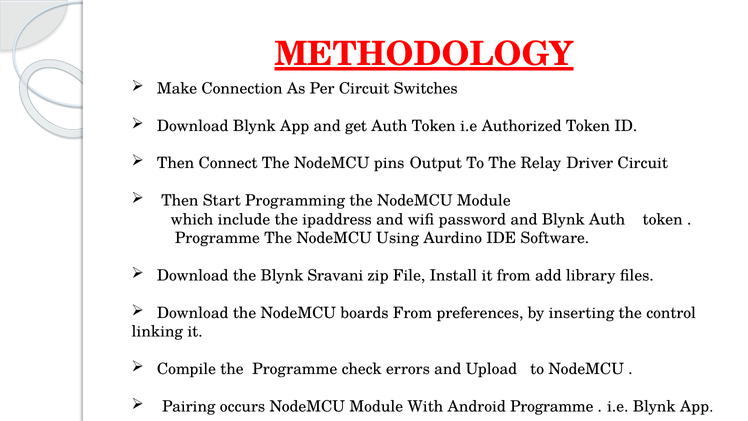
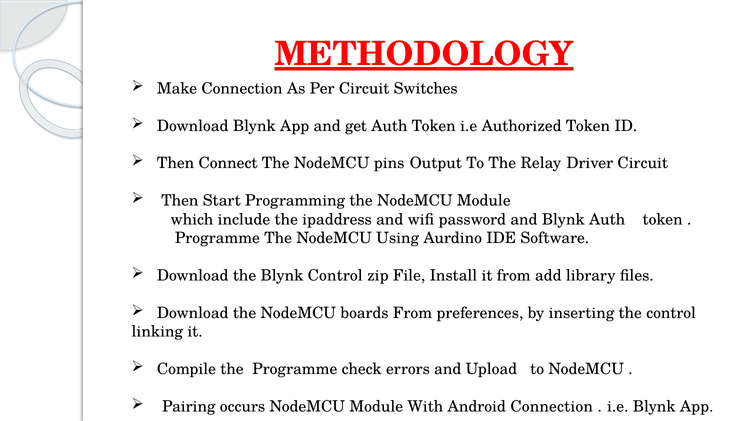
Blynk Sravani: Sravani -> Control
Android Programme: Programme -> Connection
